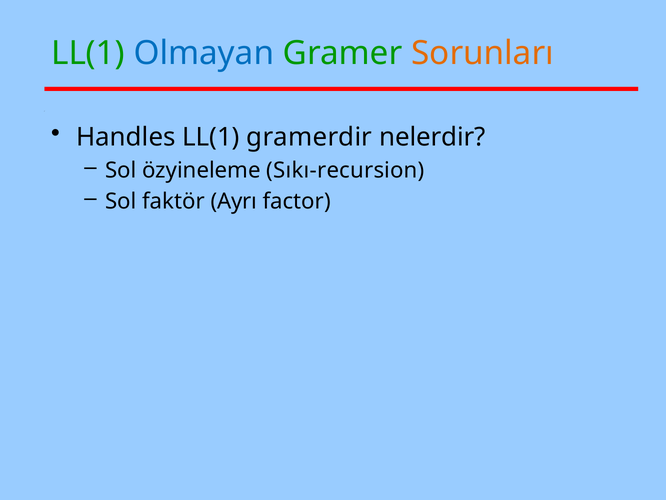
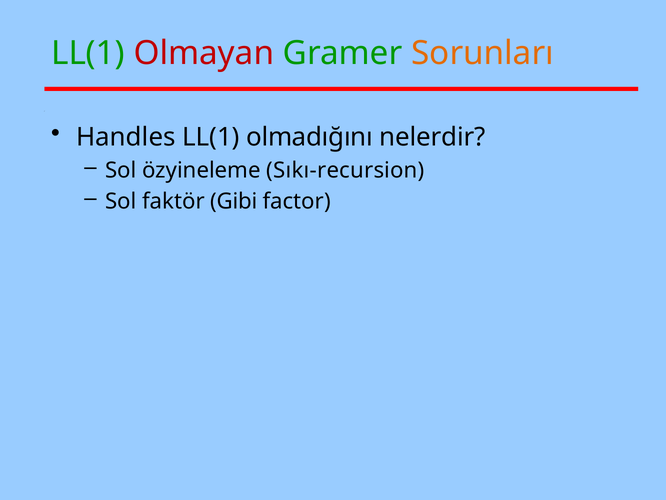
Olmayan colour: blue -> red
gramerdir: gramerdir -> olmadığını
Ayrı: Ayrı -> Gibi
